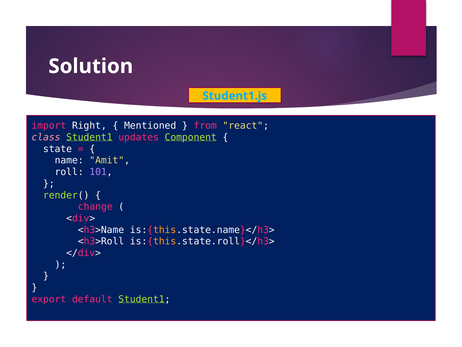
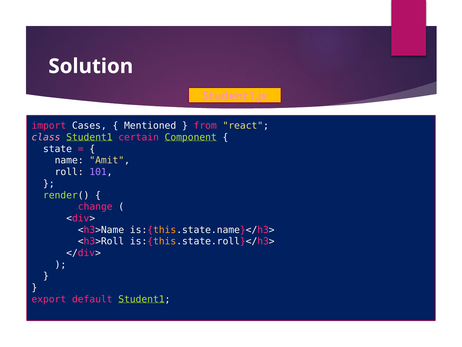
Student1.js colour: light blue -> pink
Right: Right -> Cases
updates: updates -> certain
